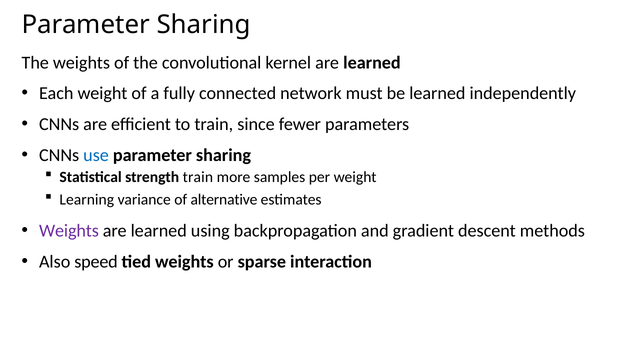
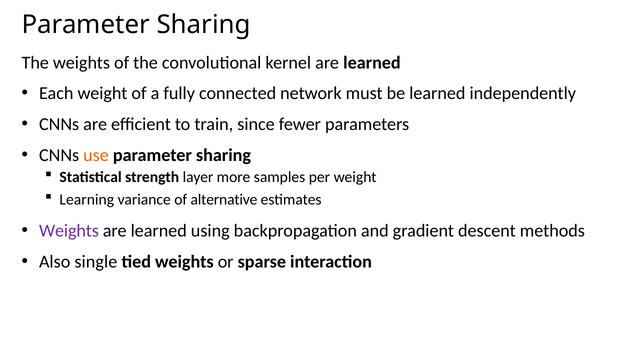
use colour: blue -> orange
strength train: train -> layer
speed: speed -> single
